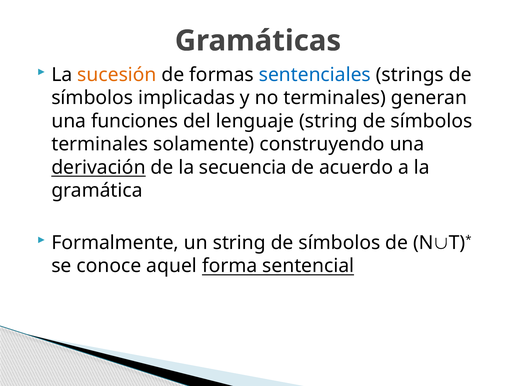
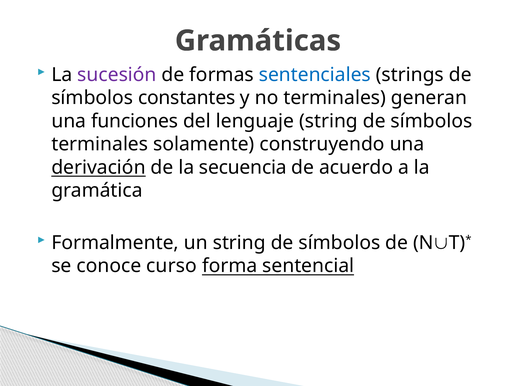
sucesión colour: orange -> purple
implicadas: implicadas -> constantes
aquel: aquel -> curso
